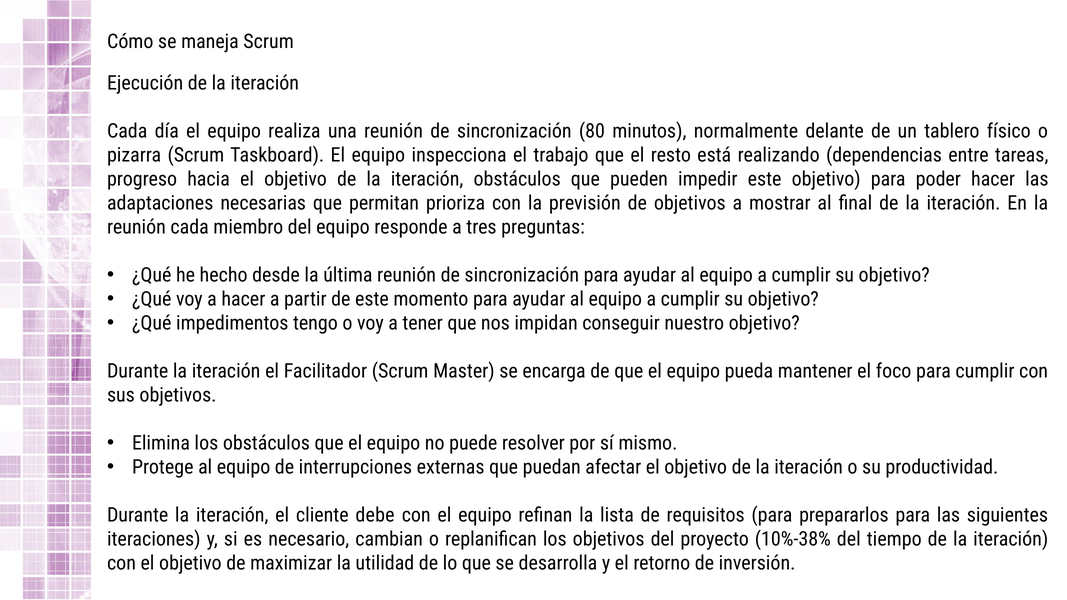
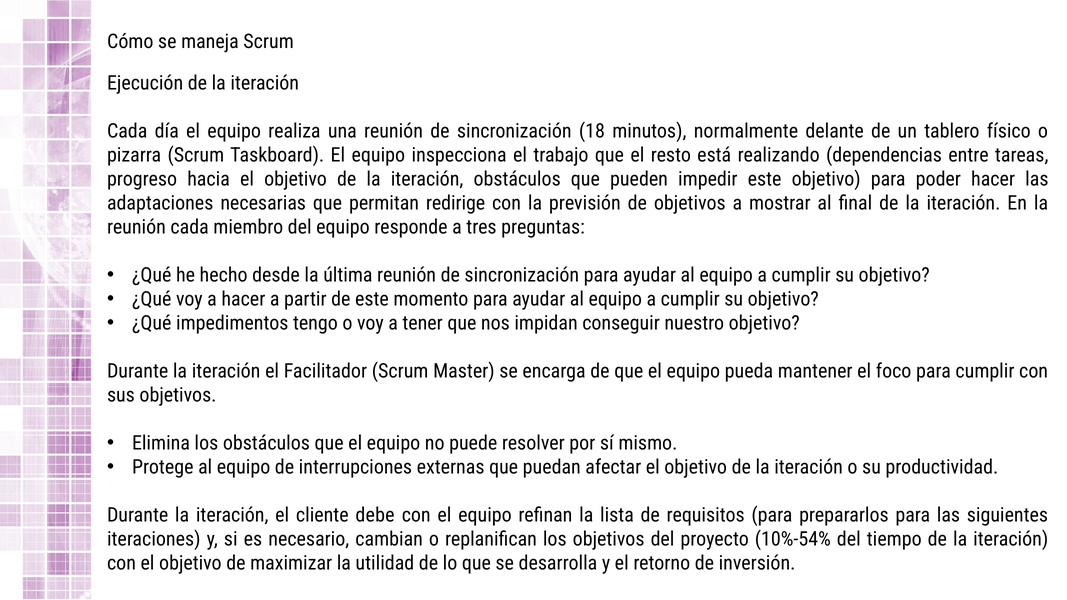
80: 80 -> 18
prioriza: prioriza -> redirige
10%-38%: 10%-38% -> 10%-54%
